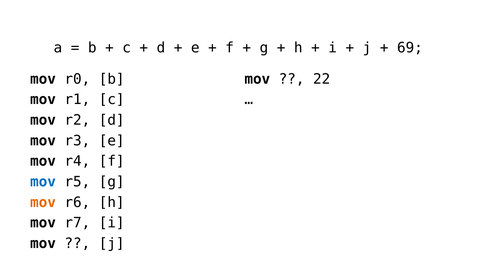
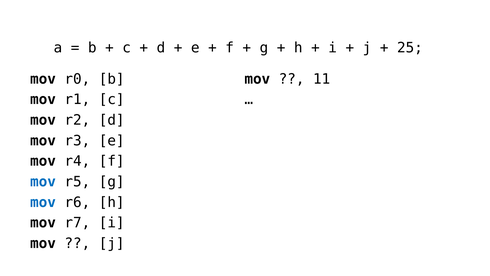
69: 69 -> 25
22: 22 -> 11
mov at (43, 202) colour: orange -> blue
